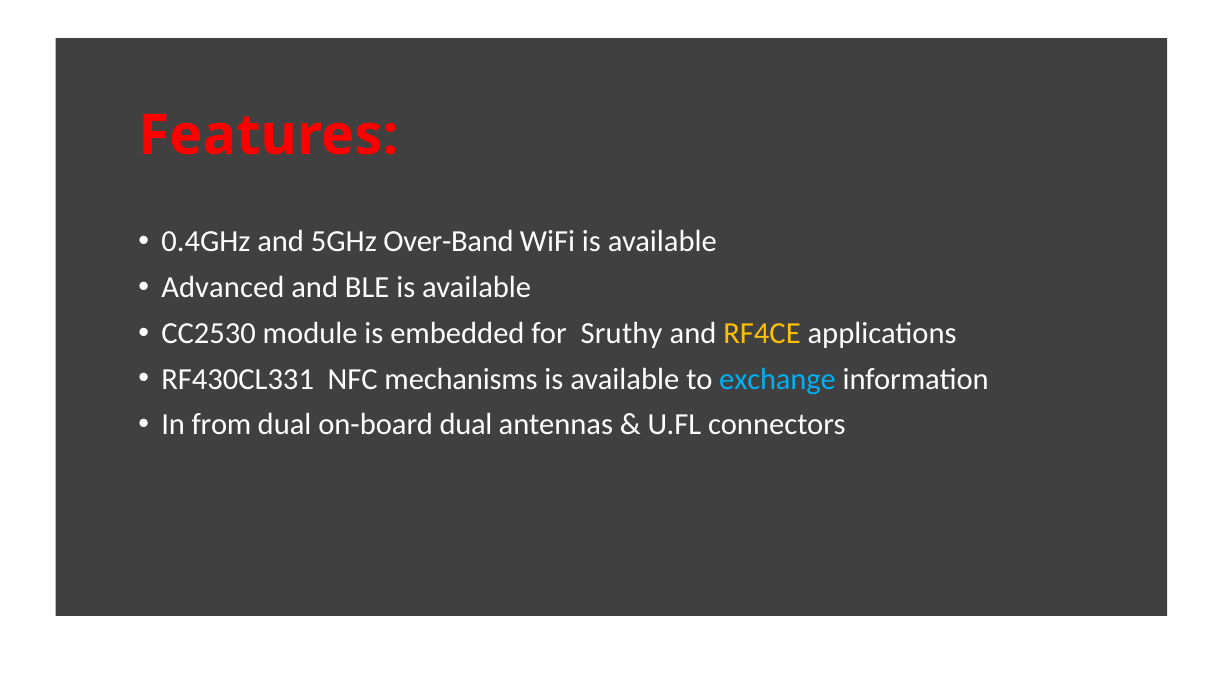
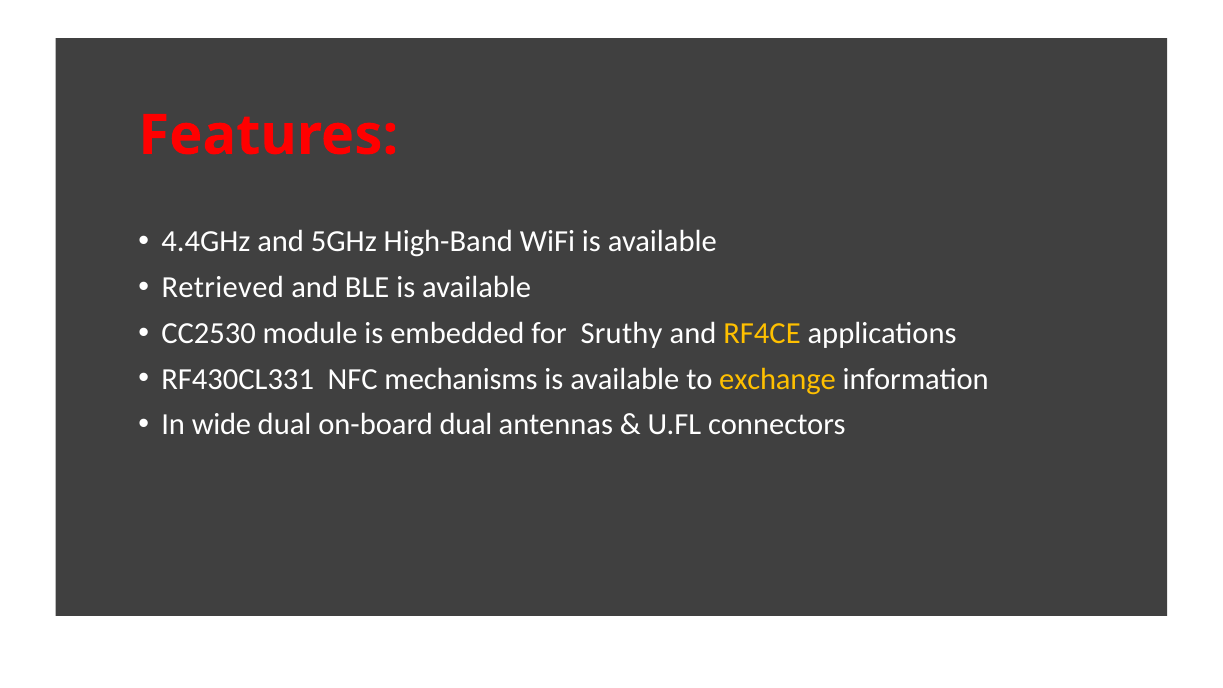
0.4GHz: 0.4GHz -> 4.4GHz
Over-Band: Over-Band -> High-Band
Advanced: Advanced -> Retrieved
exchange colour: light blue -> yellow
from: from -> wide
